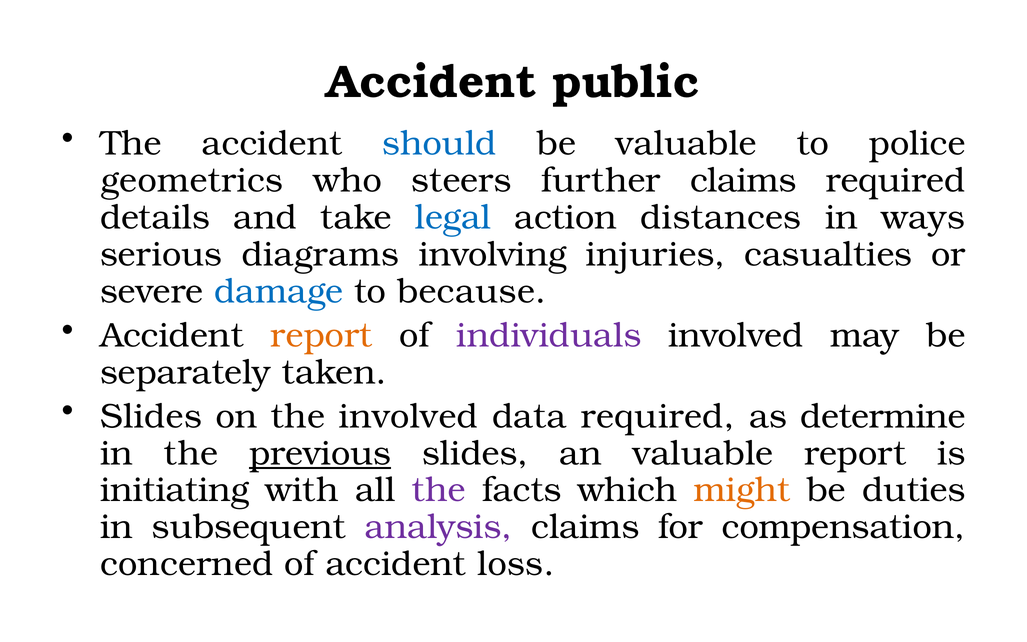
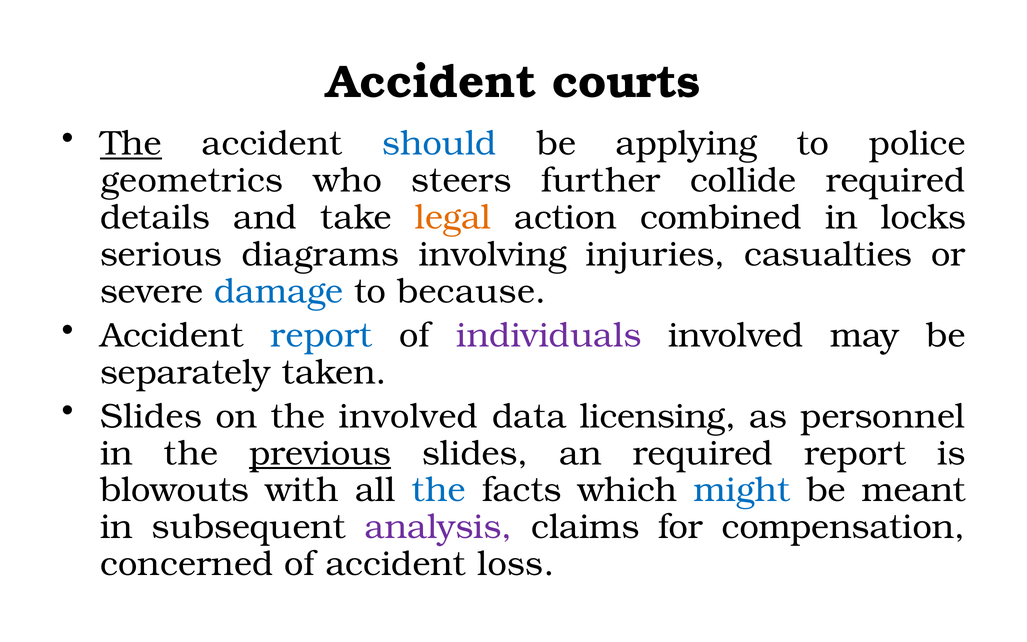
public: public -> courts
The at (131, 144) underline: none -> present
be valuable: valuable -> applying
further claims: claims -> collide
legal colour: blue -> orange
distances: distances -> combined
ways: ways -> locks
report at (321, 335) colour: orange -> blue
data required: required -> licensing
determine: determine -> personnel
an valuable: valuable -> required
initiating: initiating -> blowouts
the at (439, 490) colour: purple -> blue
might colour: orange -> blue
duties: duties -> meant
